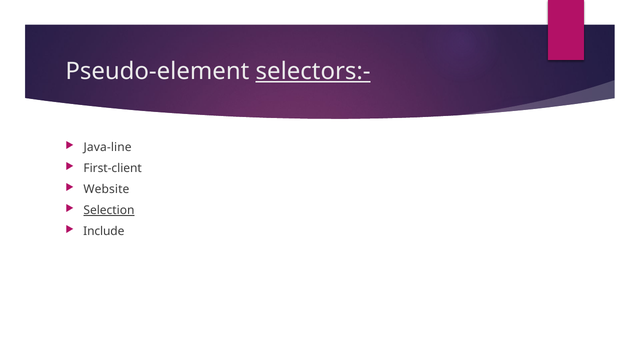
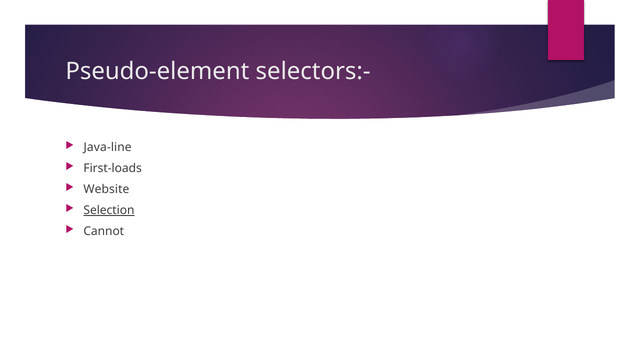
selectors:- underline: present -> none
First-client: First-client -> First-loads
Include: Include -> Cannot
